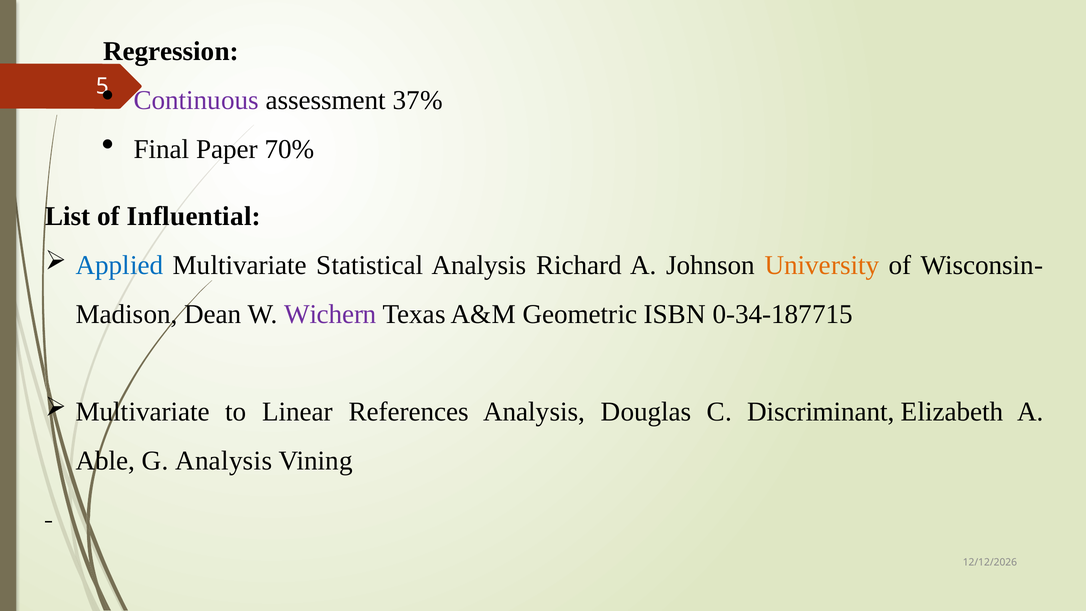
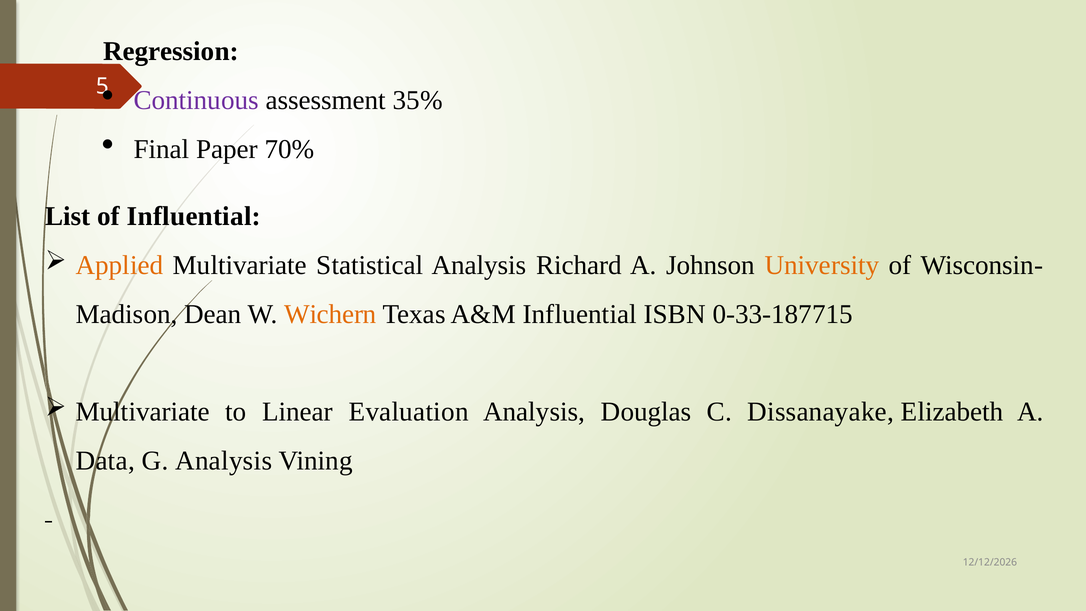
37%: 37% -> 35%
Applied colour: blue -> orange
Wichern colour: purple -> orange
A&M Geometric: Geometric -> Influential
0-34-187715: 0-34-187715 -> 0-33-187715
References: References -> Evaluation
Discriminant: Discriminant -> Dissanayake
Able: Able -> Data
